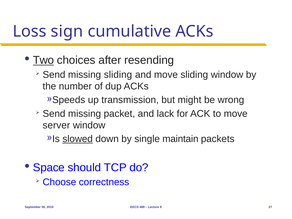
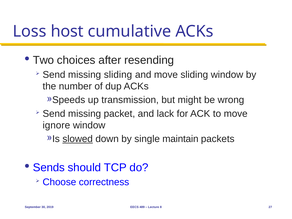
sign: sign -> host
Two underline: present -> none
server: server -> ignore
Space: Space -> Sends
